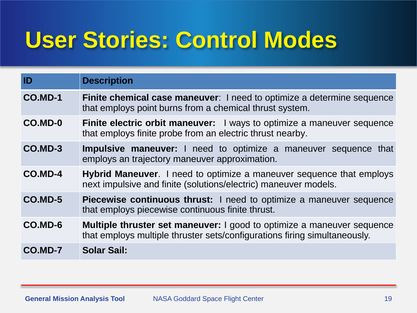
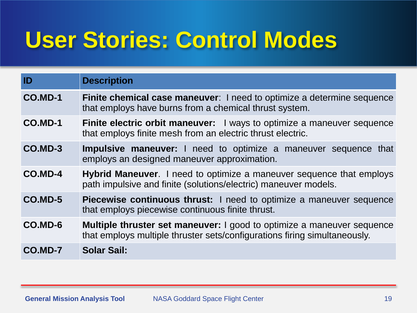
point: point -> have
CO.MD-0 at (43, 123): CO.MD-0 -> CO.MD-1
probe: probe -> mesh
thrust nearby: nearby -> electric
trajectory: trajectory -> designed
next: next -> path
